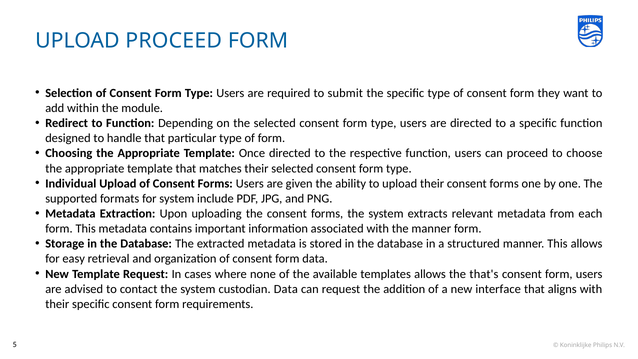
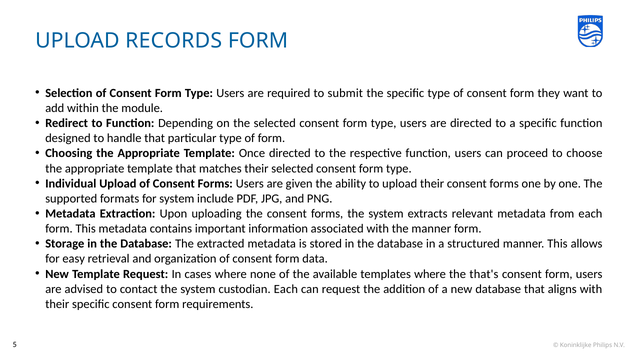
UPLOAD PROCEED: PROCEED -> RECORDS
templates allows: allows -> where
custodian Data: Data -> Each
new interface: interface -> database
